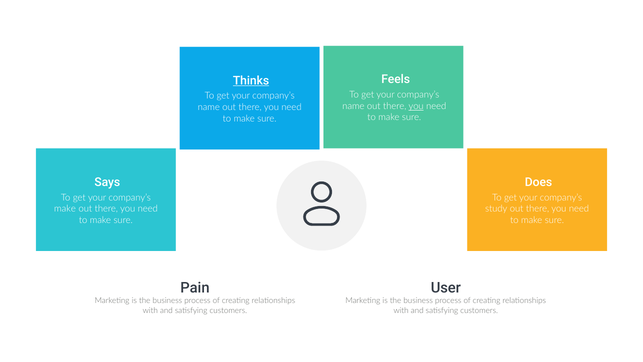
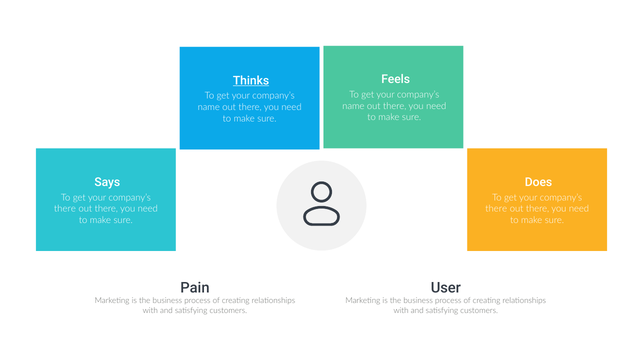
you at (416, 106) underline: present -> none
make at (65, 209): make -> there
study at (496, 209): study -> there
